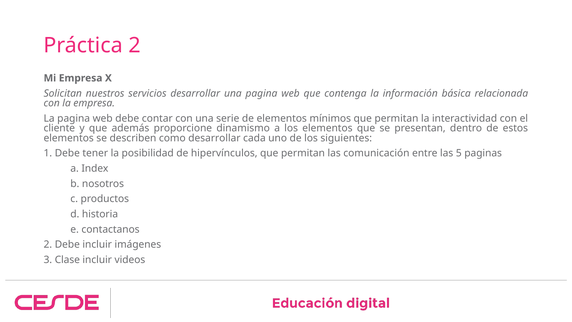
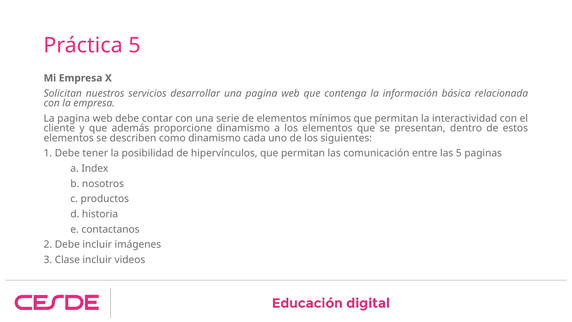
Práctica 2: 2 -> 5
como desarrollar: desarrollar -> dinamismo
